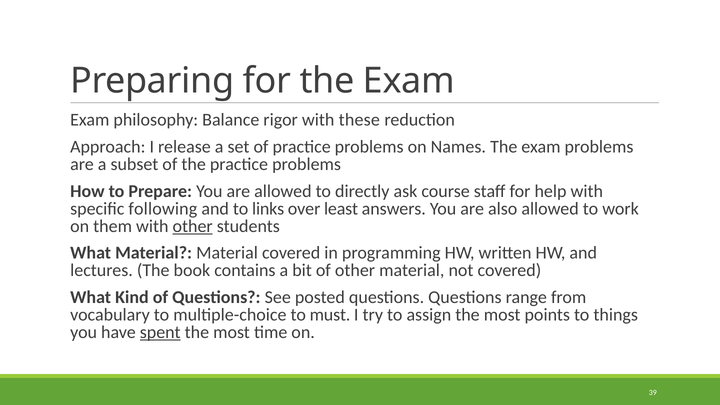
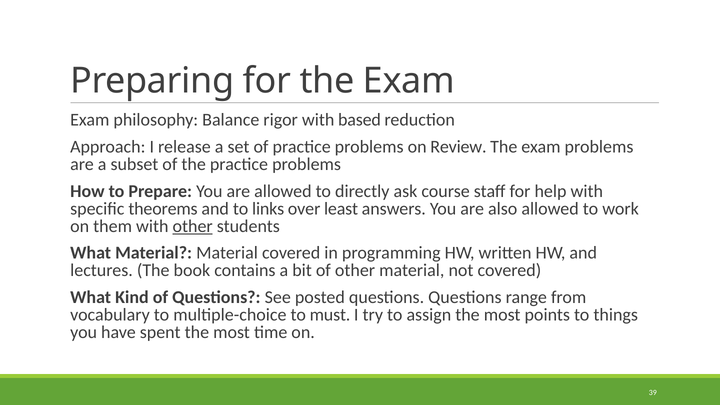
these: these -> based
Names: Names -> Review
following: following -> theorems
spent underline: present -> none
